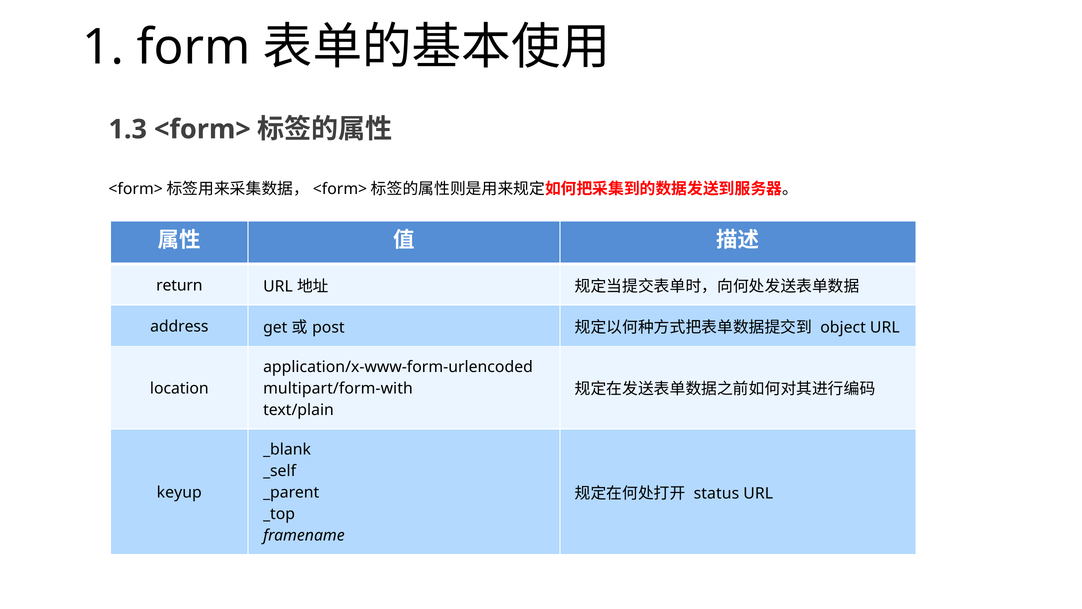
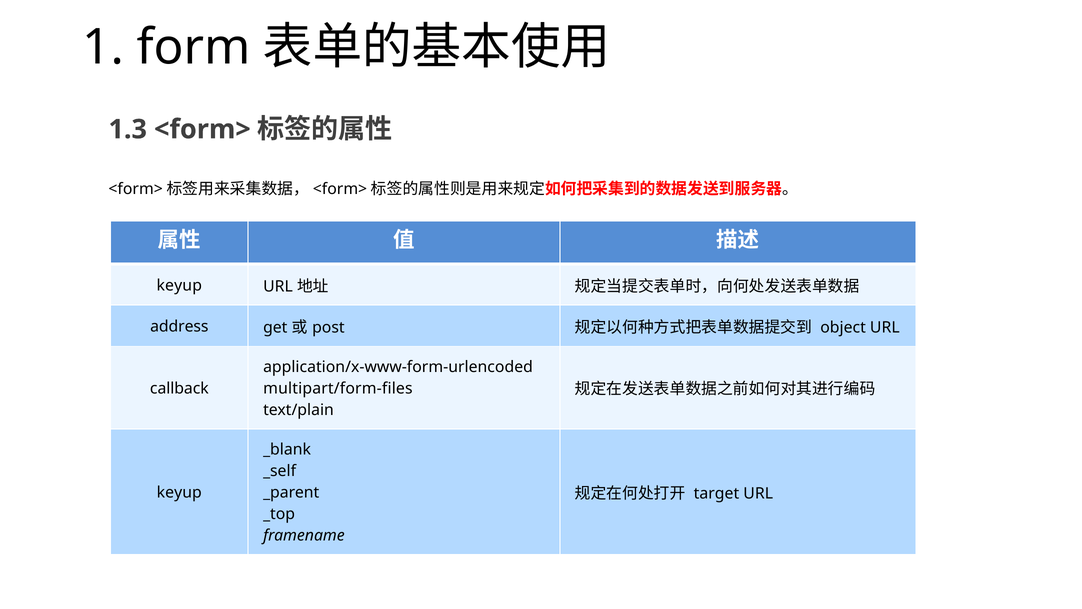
return at (179, 285): return -> keyup
location: location -> callback
multipart/form-with: multipart/form-with -> multipart/form-files
status: status -> target
